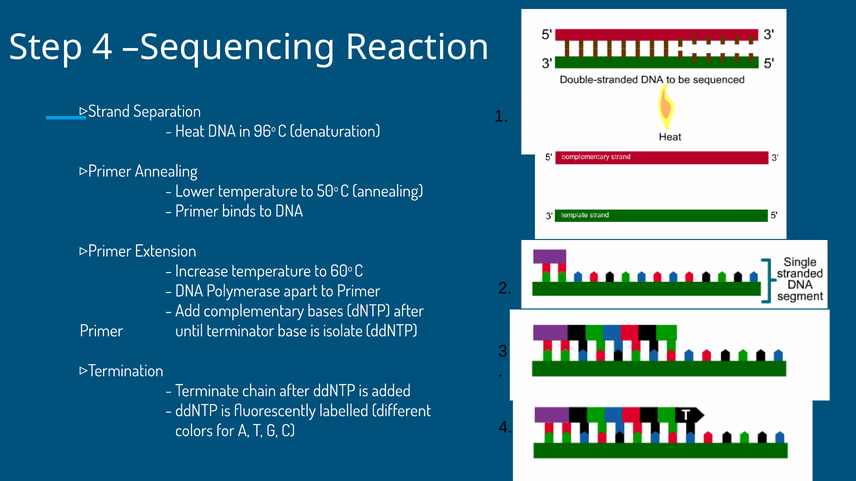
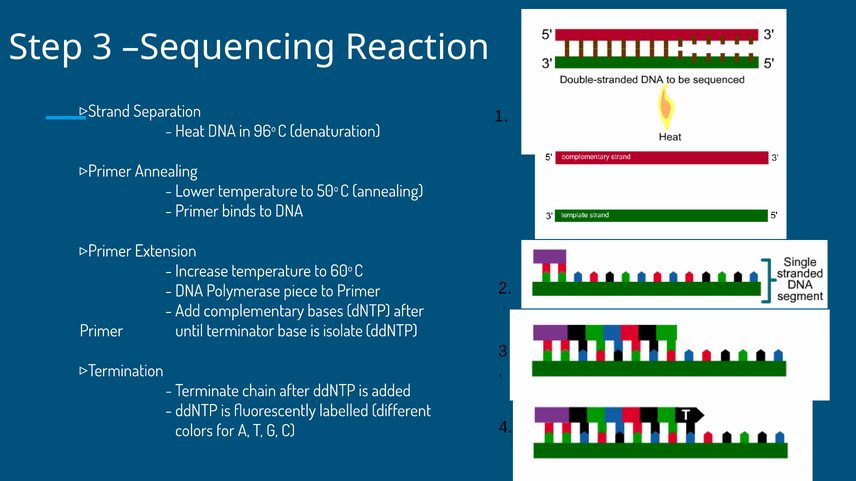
Step 4: 4 -> 3
apart: apart -> piece
